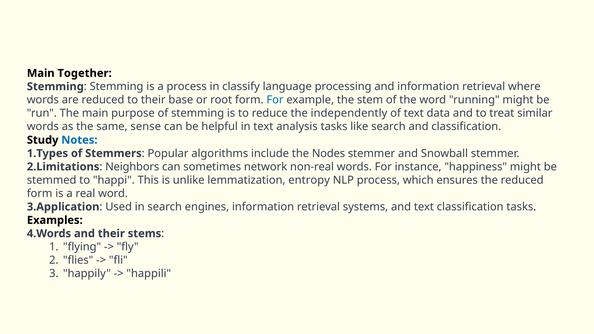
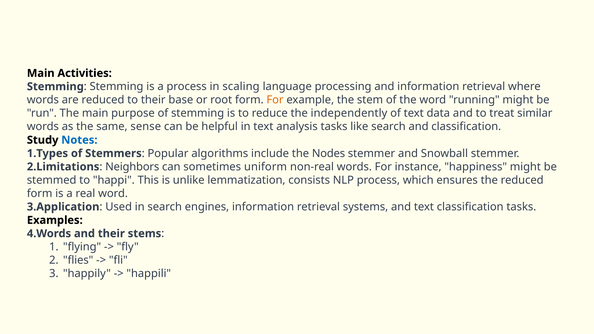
Together: Together -> Activities
classify: classify -> scaling
For at (275, 100) colour: blue -> orange
network: network -> uniform
entropy: entropy -> consists
